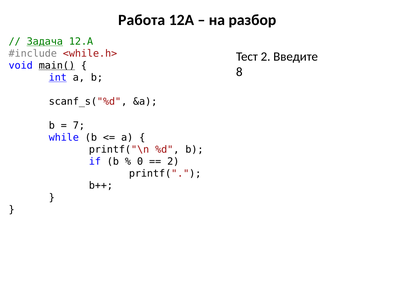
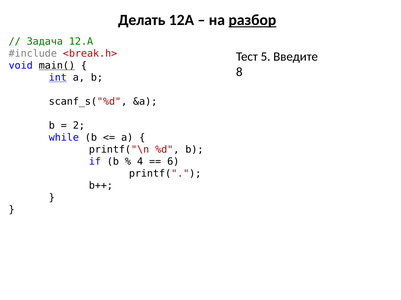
Работа: Работа -> Делать
разбор underline: none -> present
Задача underline: present -> none
<while.h>: <while.h> -> <break.h>
Тест 2: 2 -> 5
7: 7 -> 2
0: 0 -> 4
2 at (173, 162): 2 -> 6
